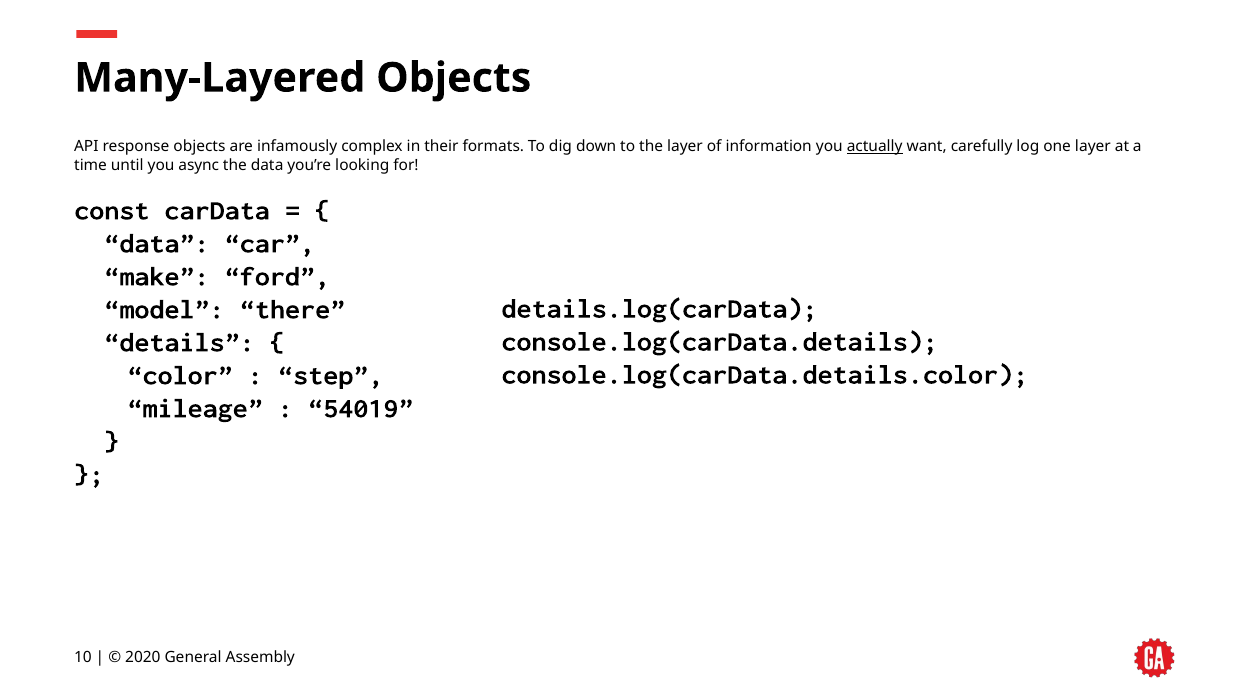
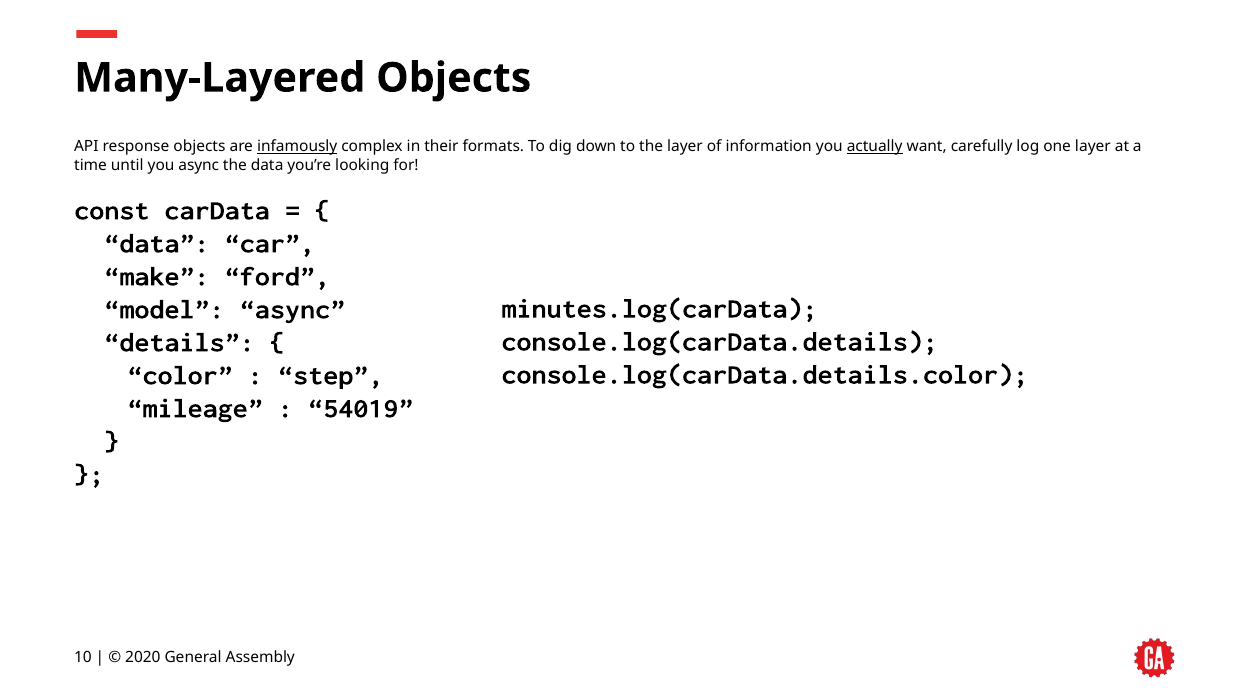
infamously underline: none -> present
details.log(carData: details.log(carData -> minutes.log(carData
model there: there -> async
